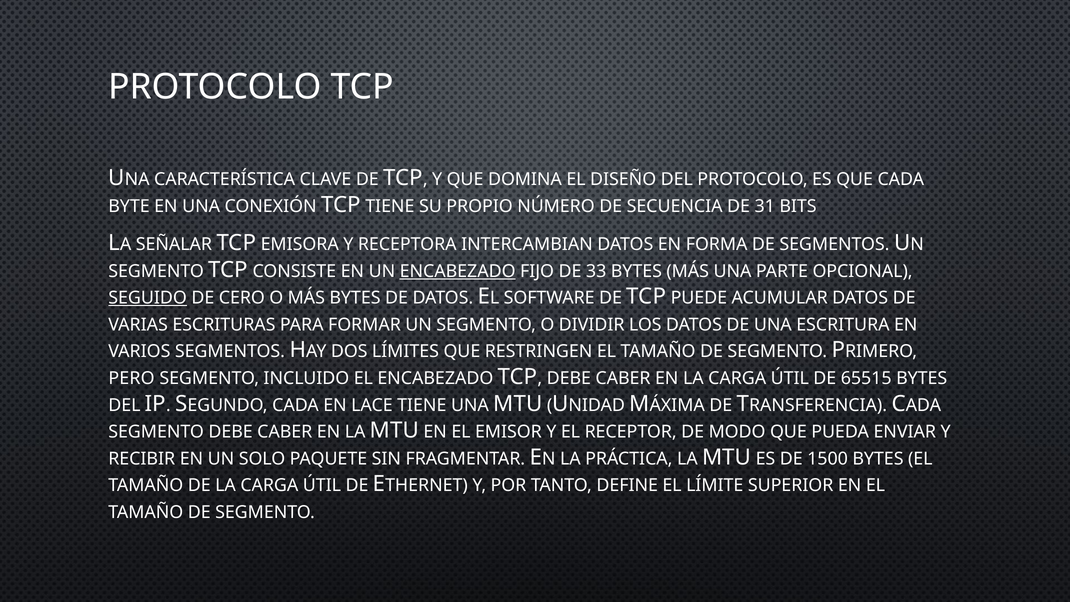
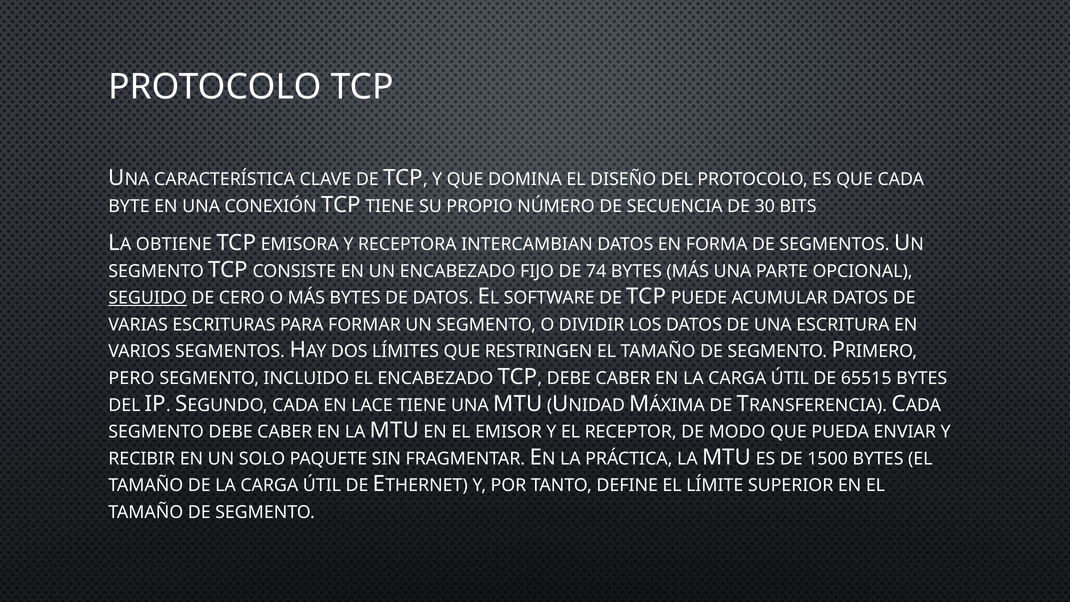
31: 31 -> 30
SEÑALAR: SEÑALAR -> OBTIENE
ENCABEZADO at (458, 271) underline: present -> none
33: 33 -> 74
